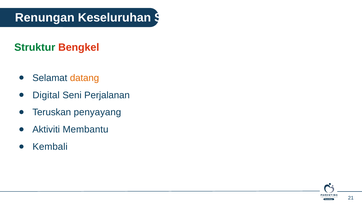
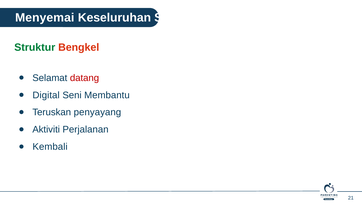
Renungan: Renungan -> Menyemai
datang colour: orange -> red
Perjalanan: Perjalanan -> Membantu
Membantu: Membantu -> Perjalanan
